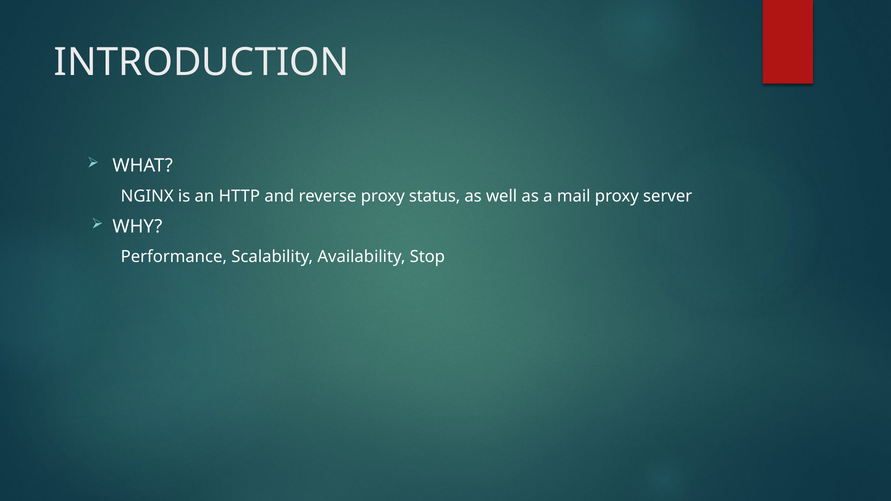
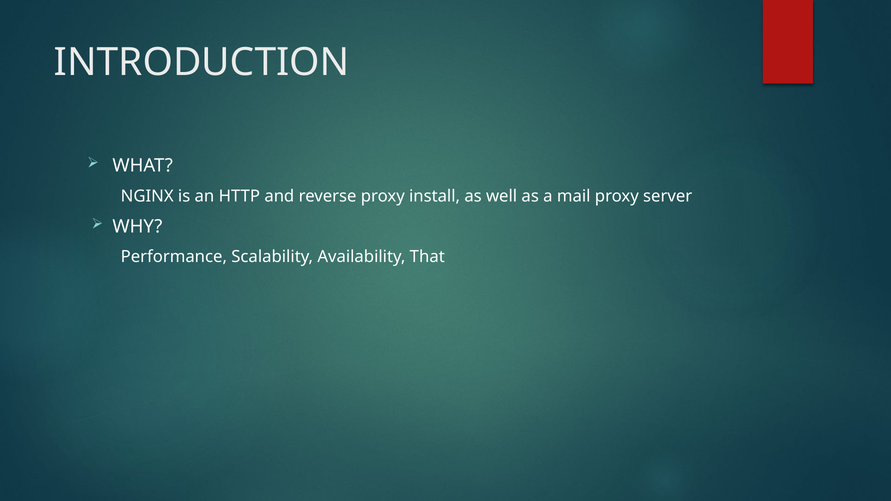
status: status -> install
Stop: Stop -> That
